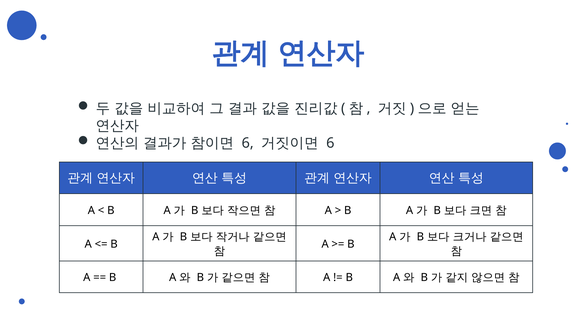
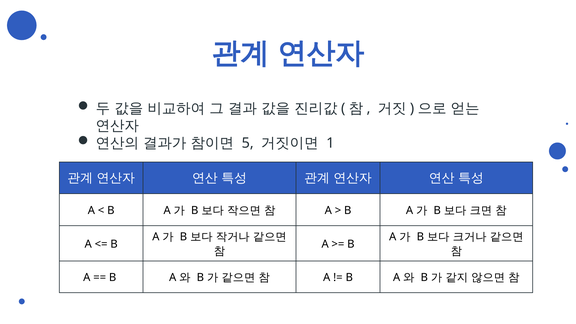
6 at (248, 143): 6 -> 5
6 at (330, 143): 6 -> 1
